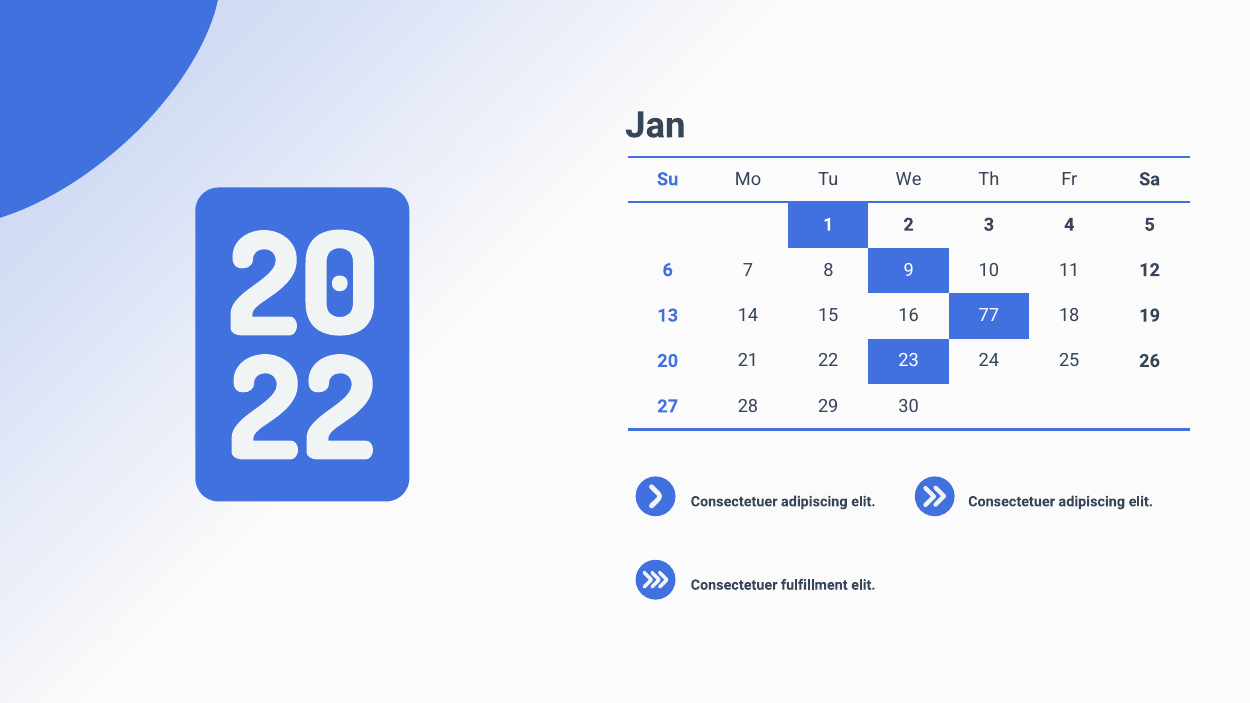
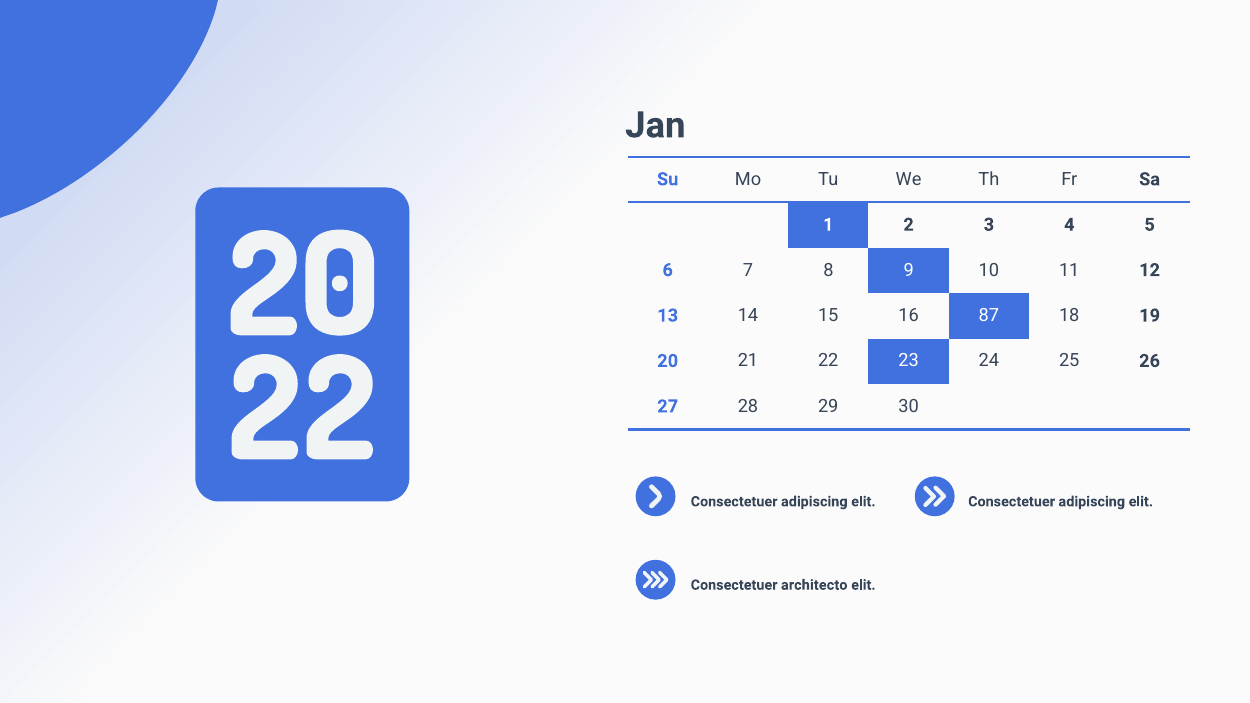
77: 77 -> 87
fulfillment: fulfillment -> architecto
